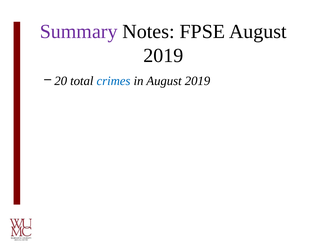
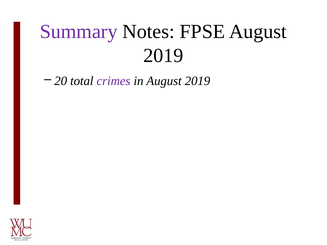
crimes colour: blue -> purple
